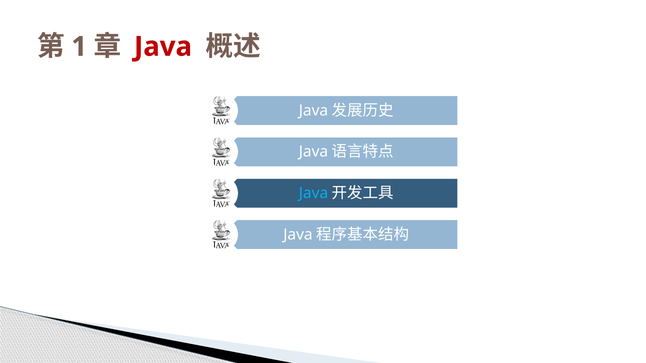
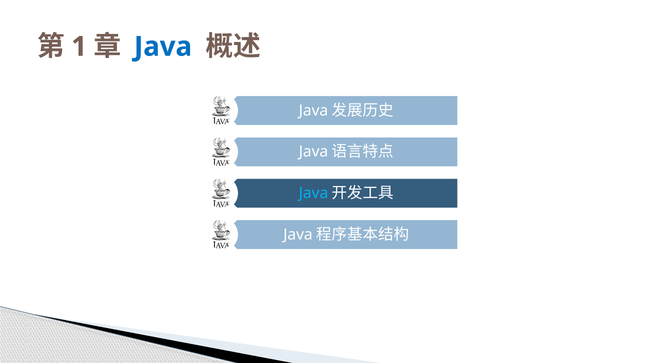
Java at (163, 47) colour: red -> blue
